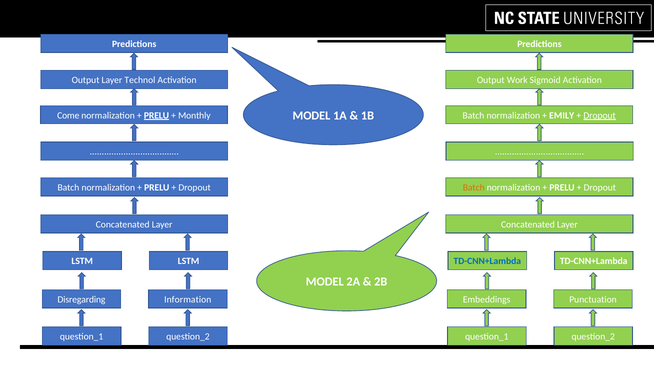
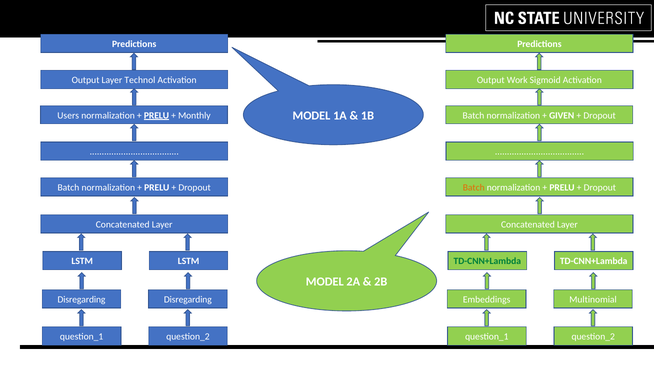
Come: Come -> Users
EMILY: EMILY -> GIVEN
Dropout at (600, 115) underline: present -> none
TD-CNN+Lambda at (487, 261) colour: blue -> green
Information at (188, 299): Information -> Disregarding
Punctuation: Punctuation -> Multinomial
